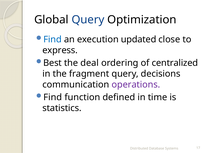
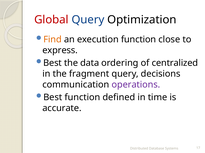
Global colour: black -> red
Find at (52, 40) colour: blue -> orange
execution updated: updated -> function
deal: deal -> data
Find at (53, 98): Find -> Best
statistics: statistics -> accurate
